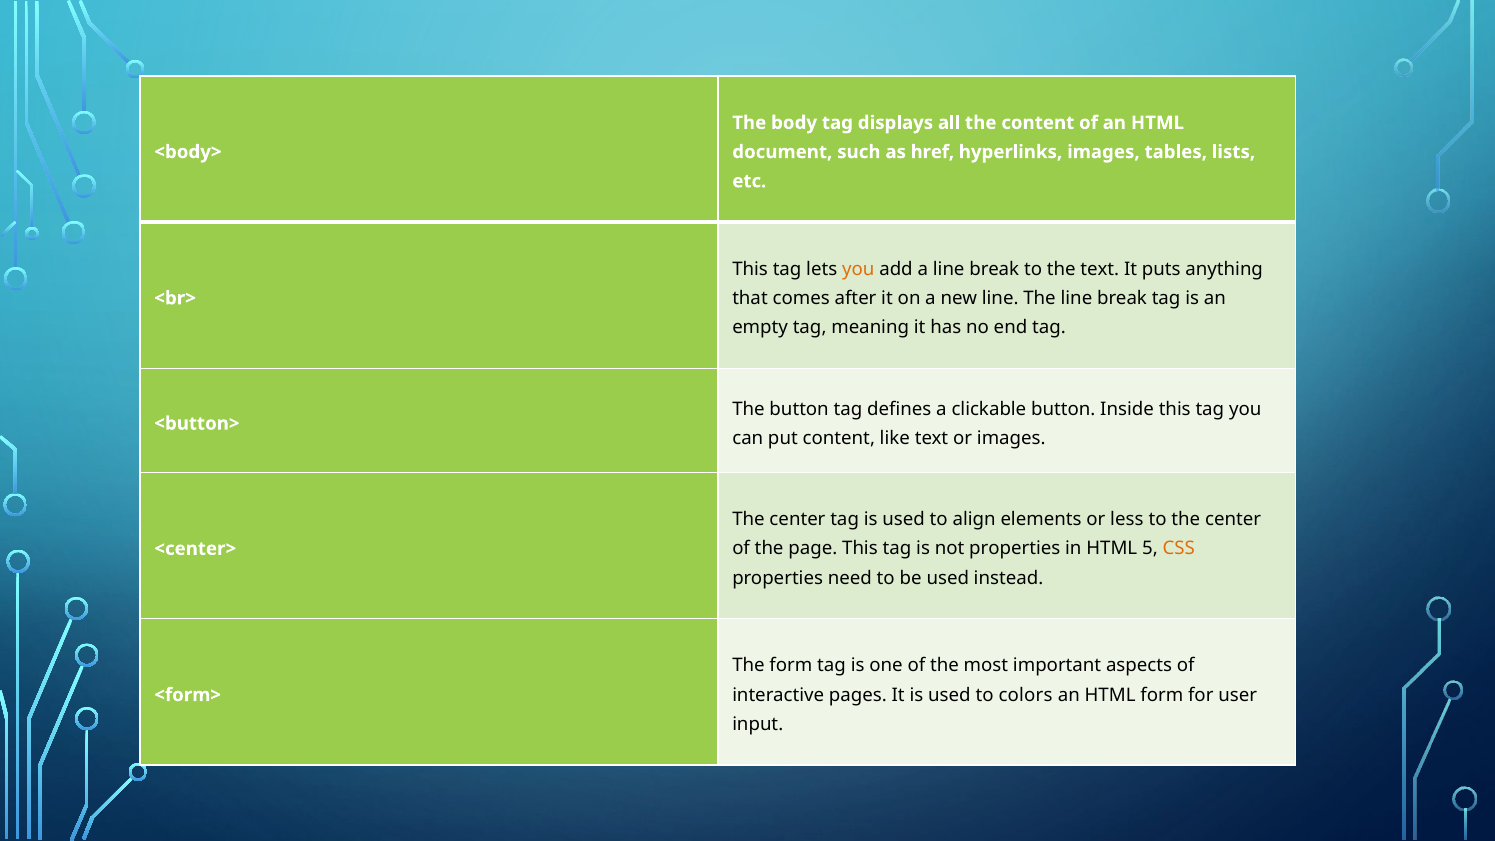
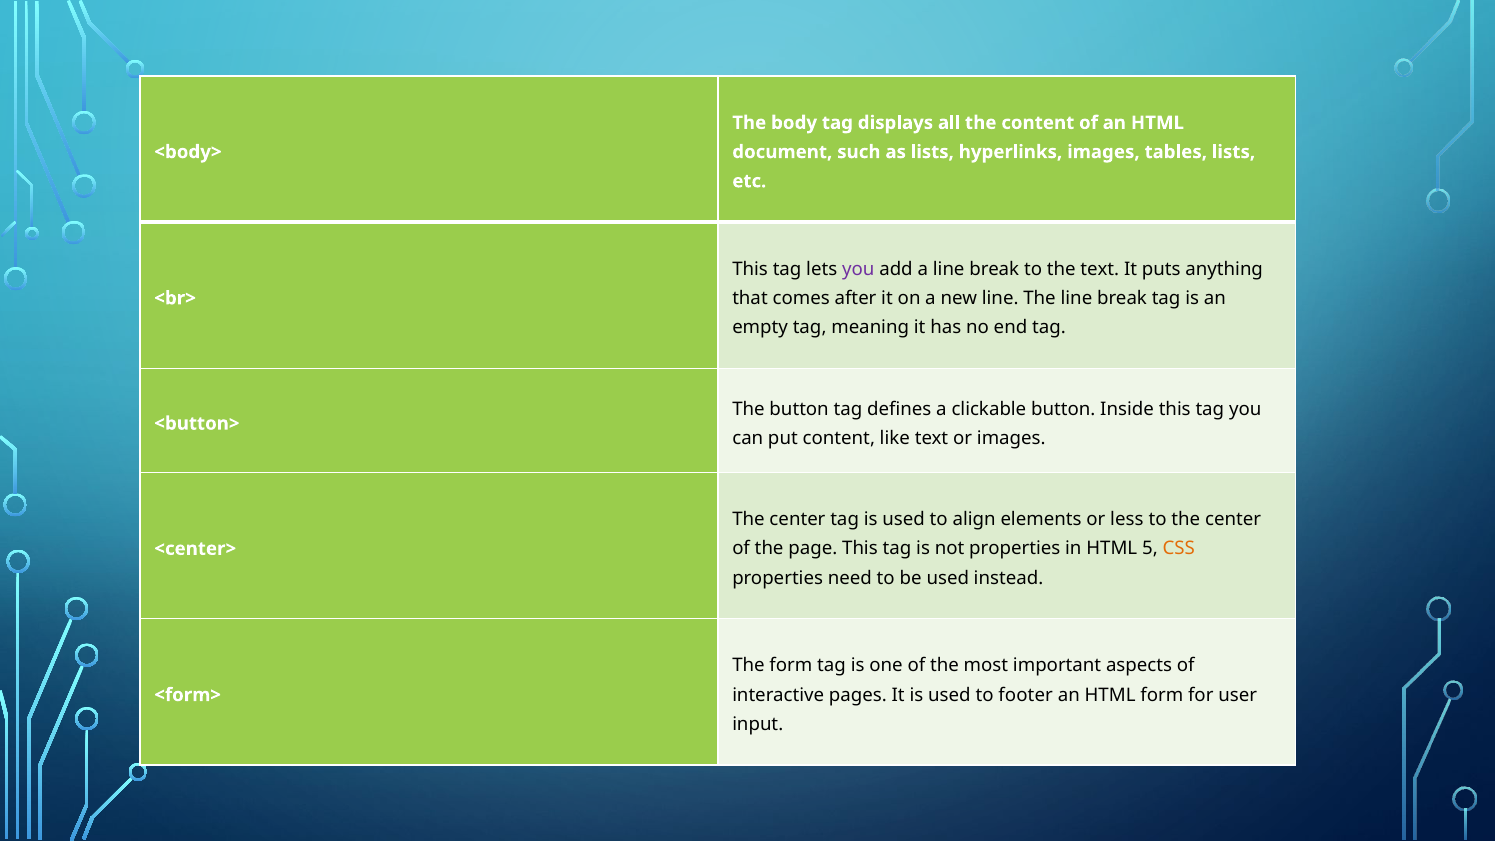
as href: href -> lists
you at (858, 269) colour: orange -> purple
colors: colors -> footer
